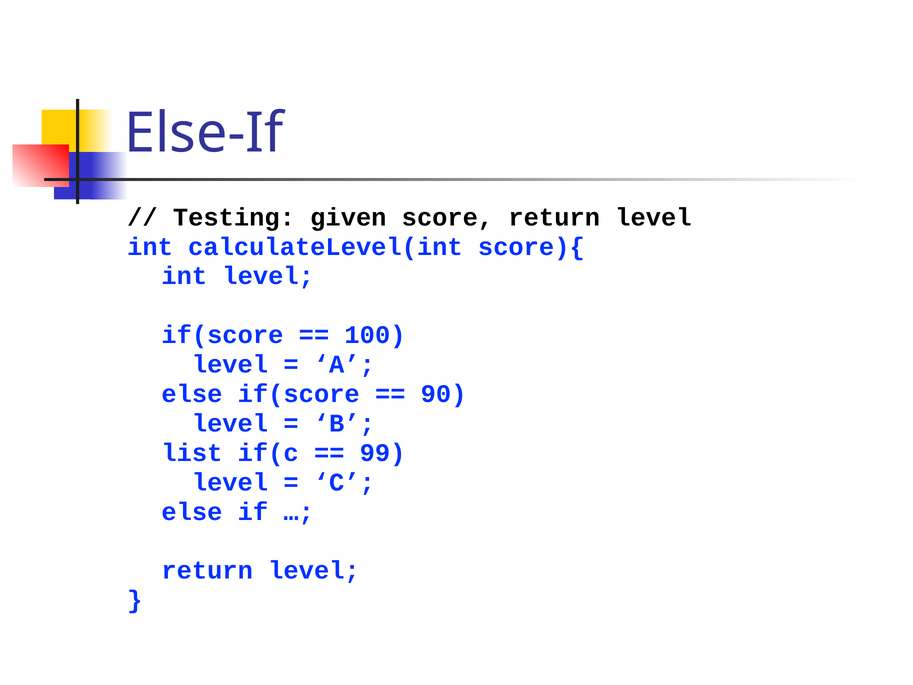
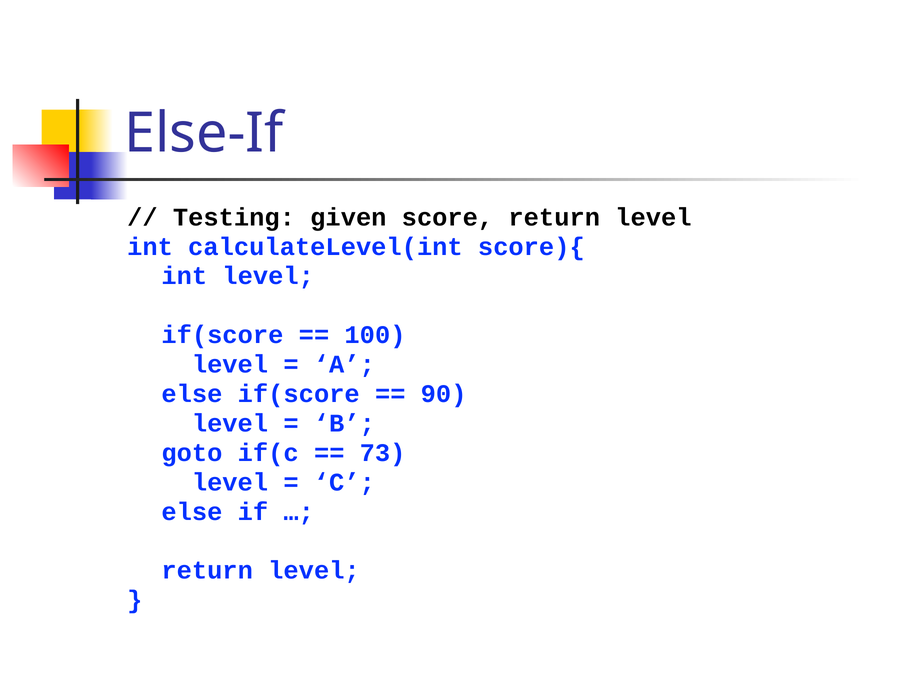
list: list -> goto
99: 99 -> 73
